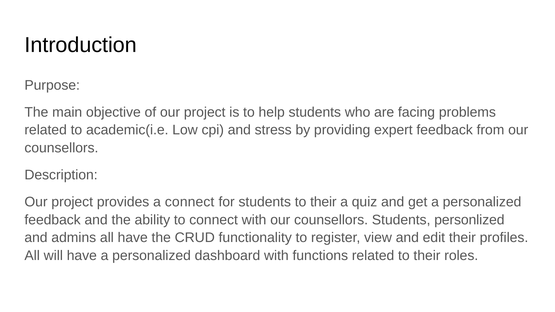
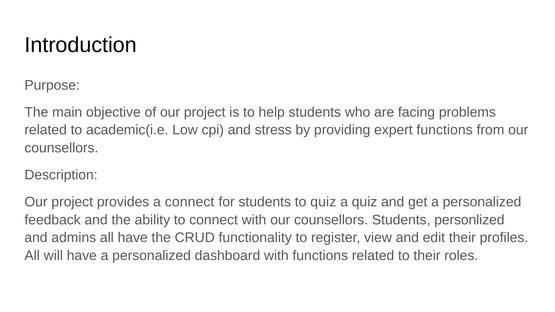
expert feedback: feedback -> functions
students to their: their -> quiz
